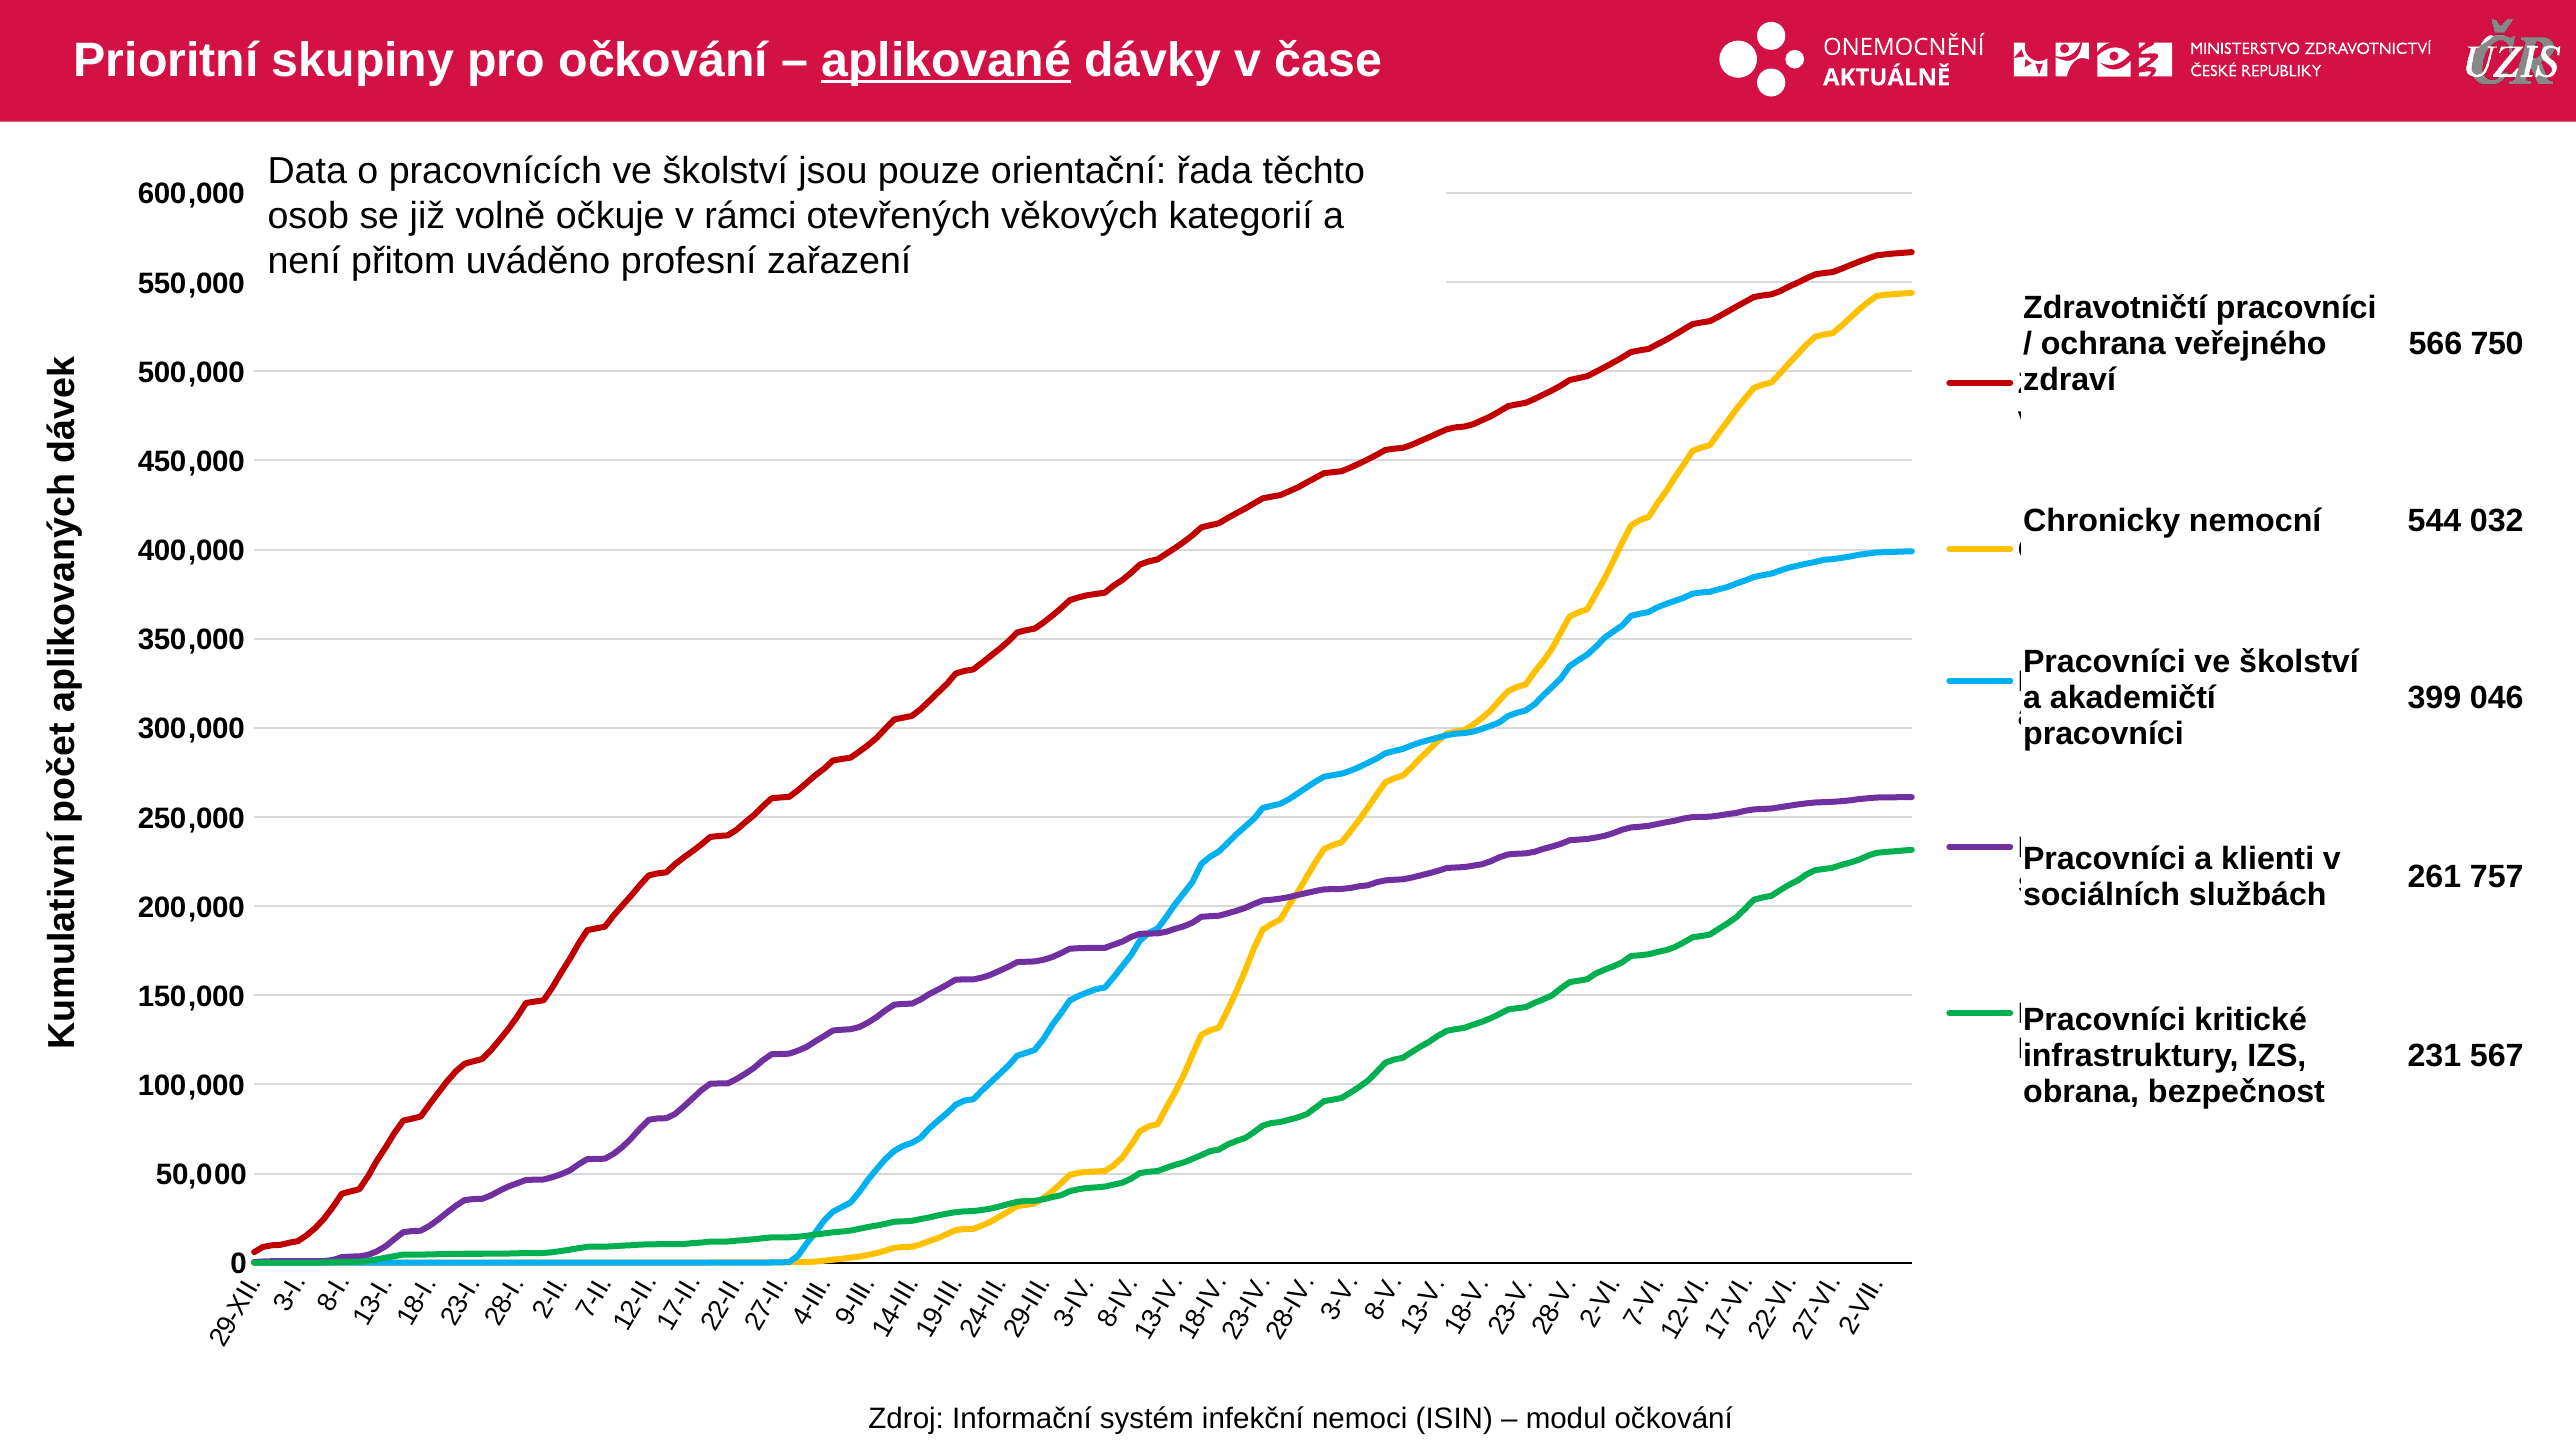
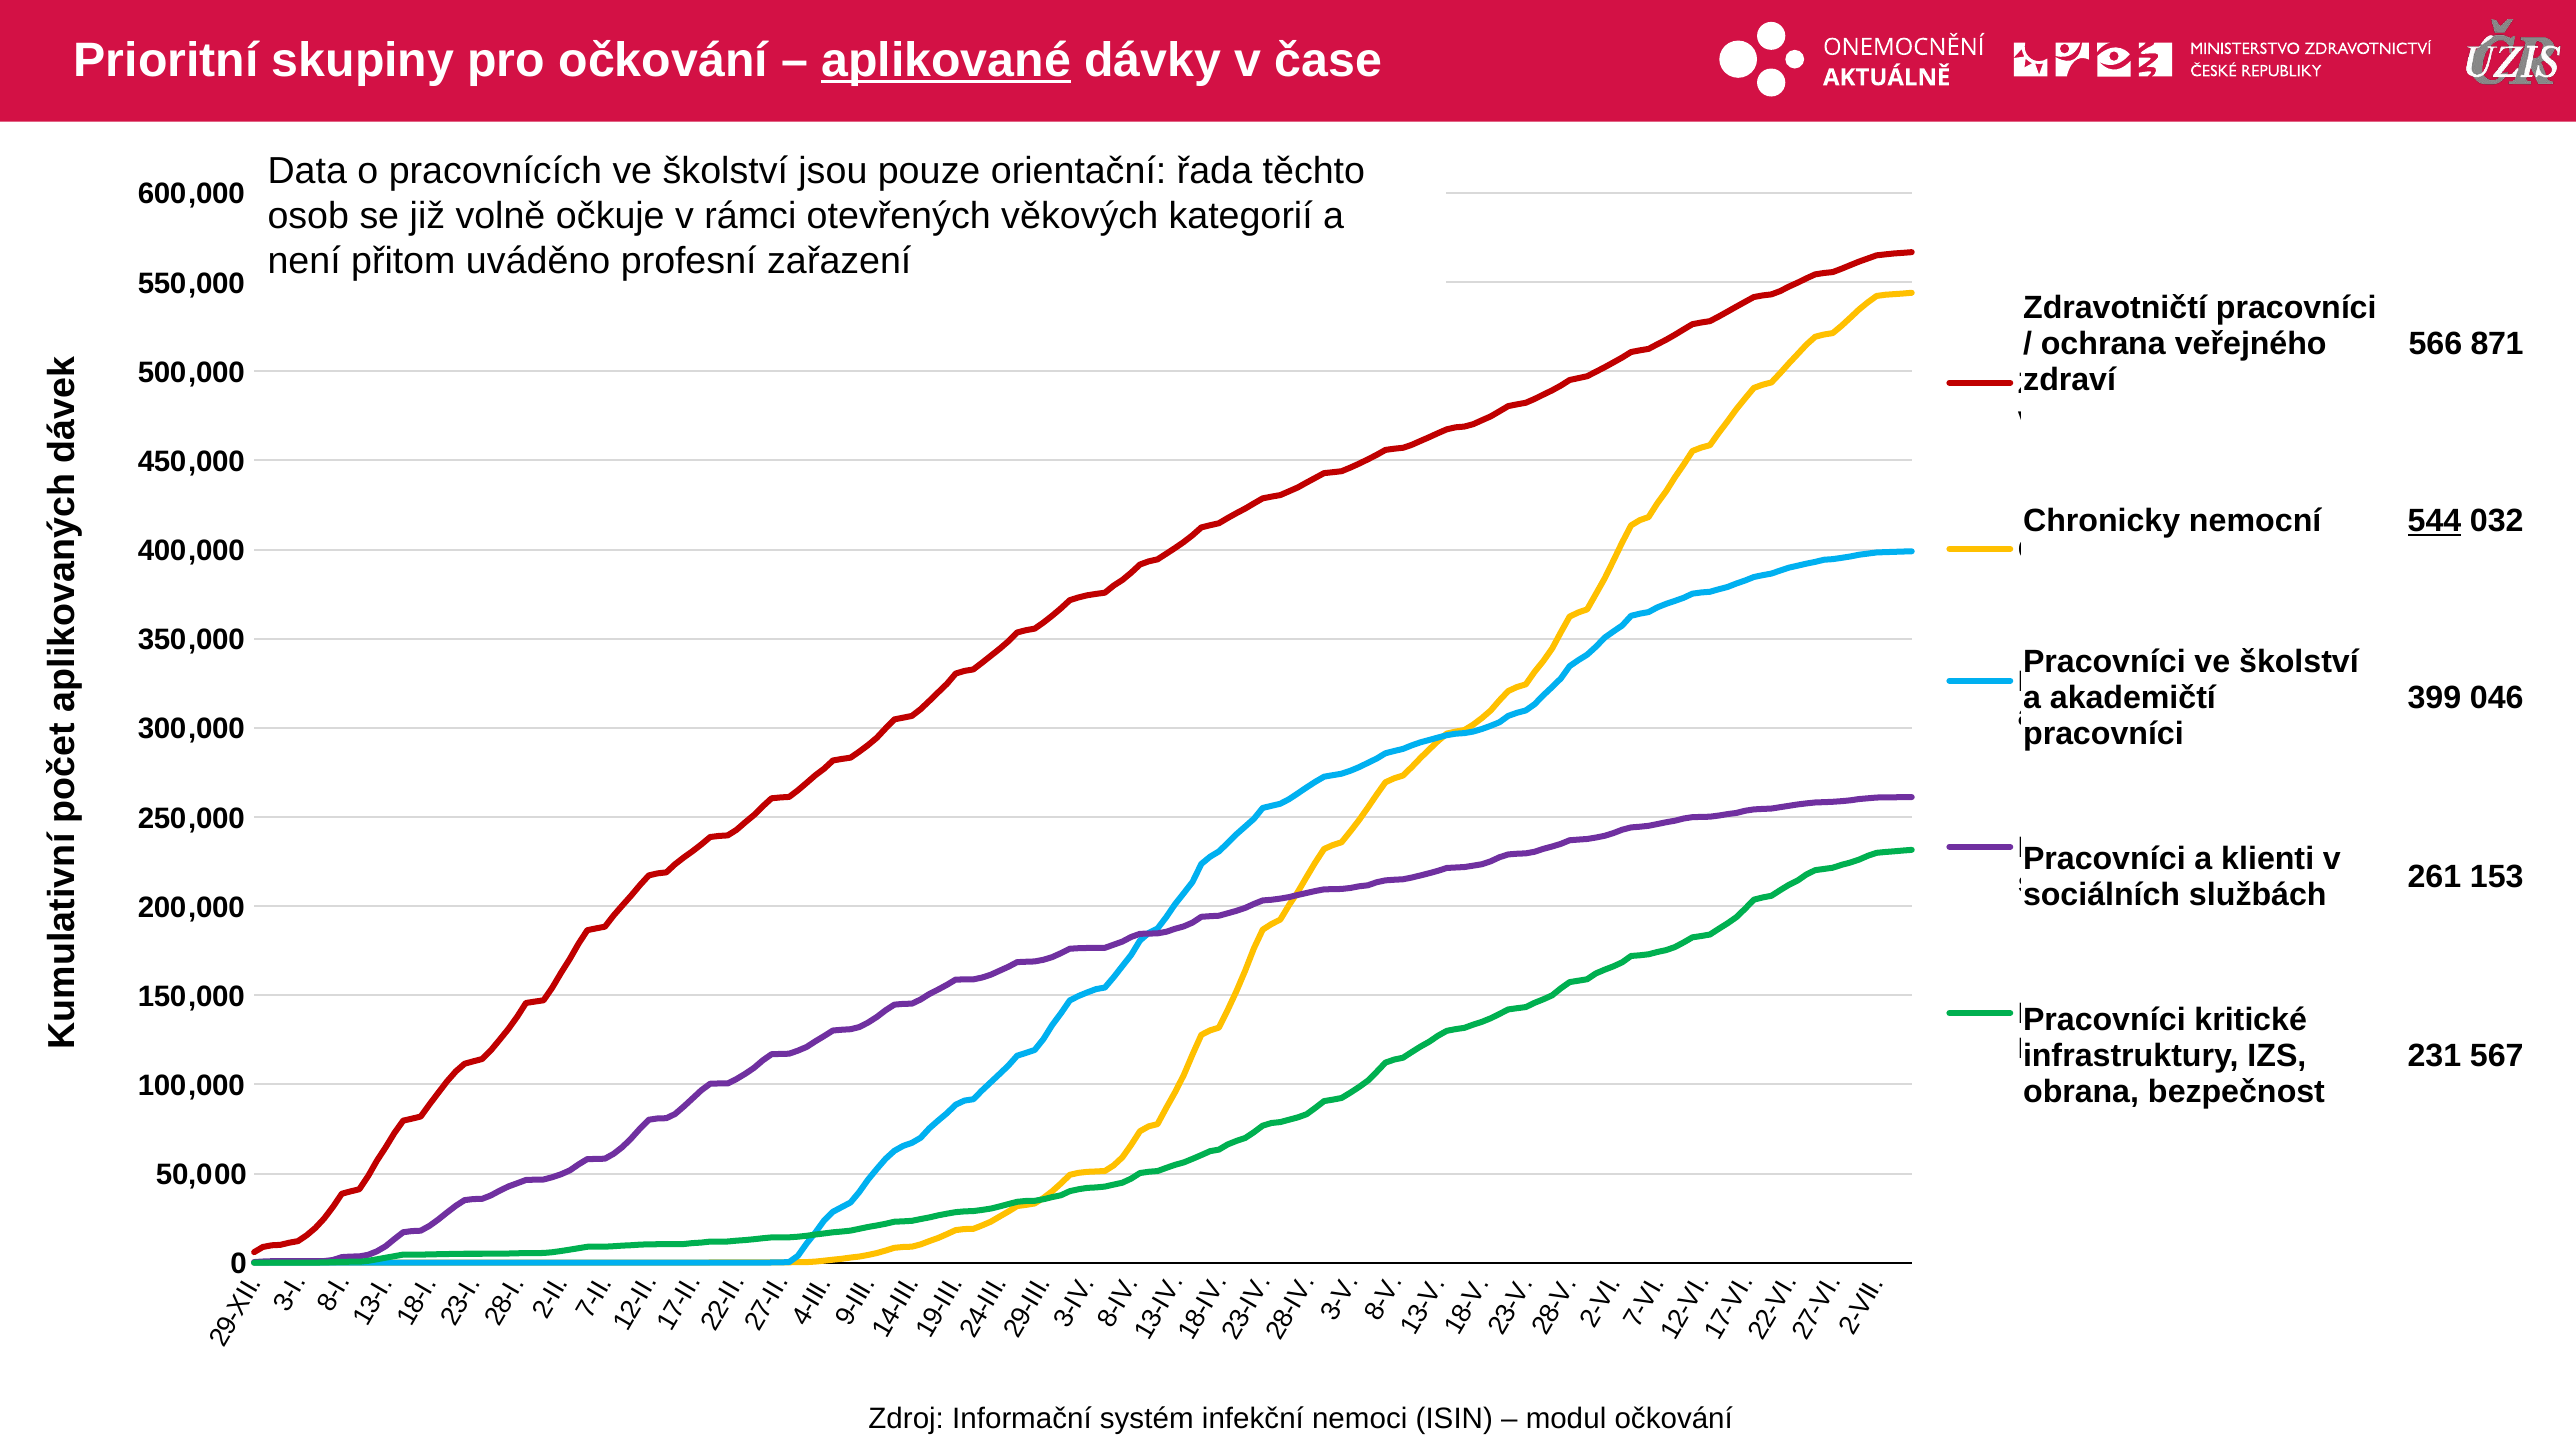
750: 750 -> 871
544 underline: none -> present
757: 757 -> 153
